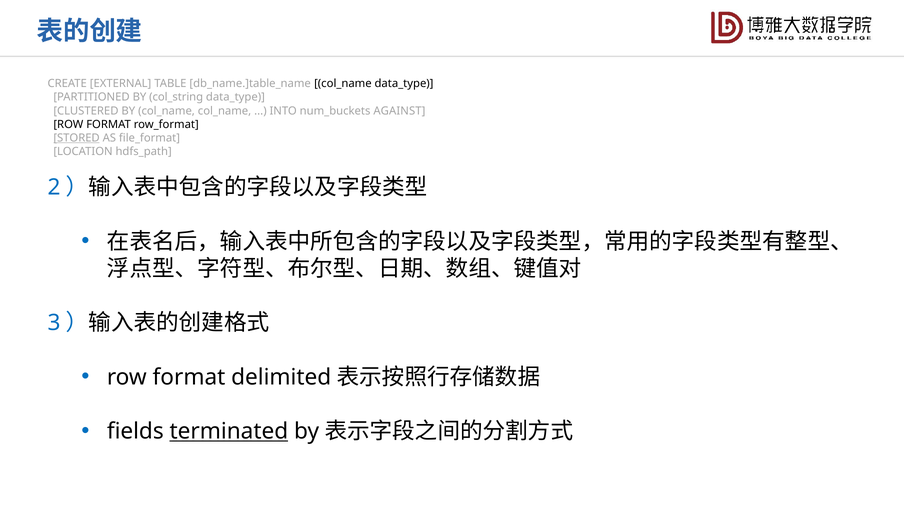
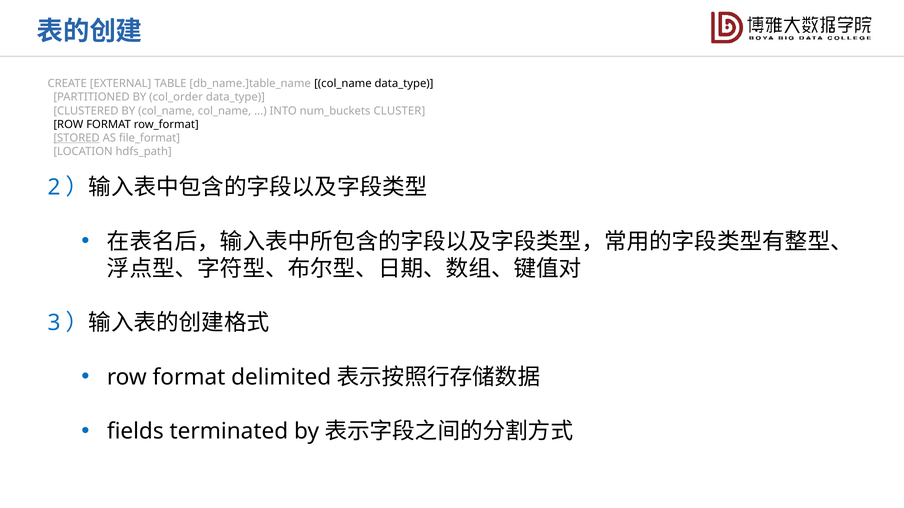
col_string: col_string -> col_order
AGAINST: AGAINST -> CLUSTER
terminated underline: present -> none
